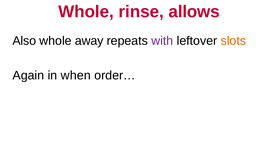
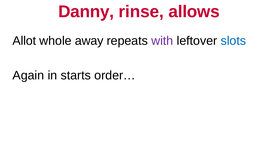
Whole at (86, 12): Whole -> Danny
Also: Also -> Allot
slots colour: orange -> blue
when: when -> starts
